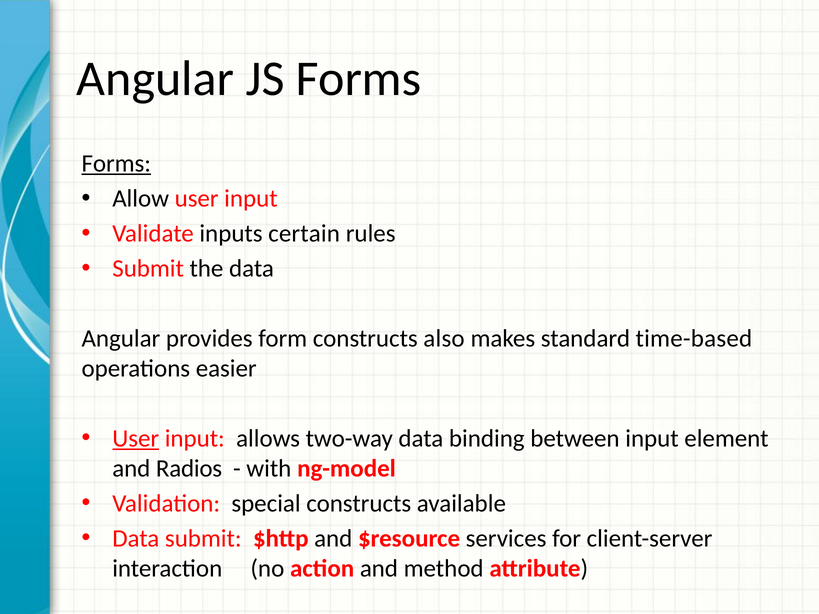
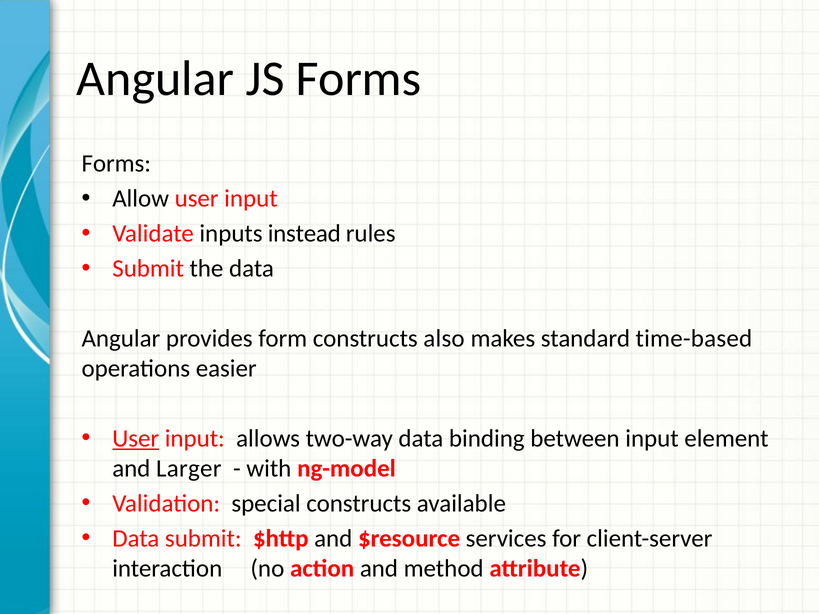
Forms at (116, 164) underline: present -> none
certain: certain -> instead
Radios: Radios -> Larger
